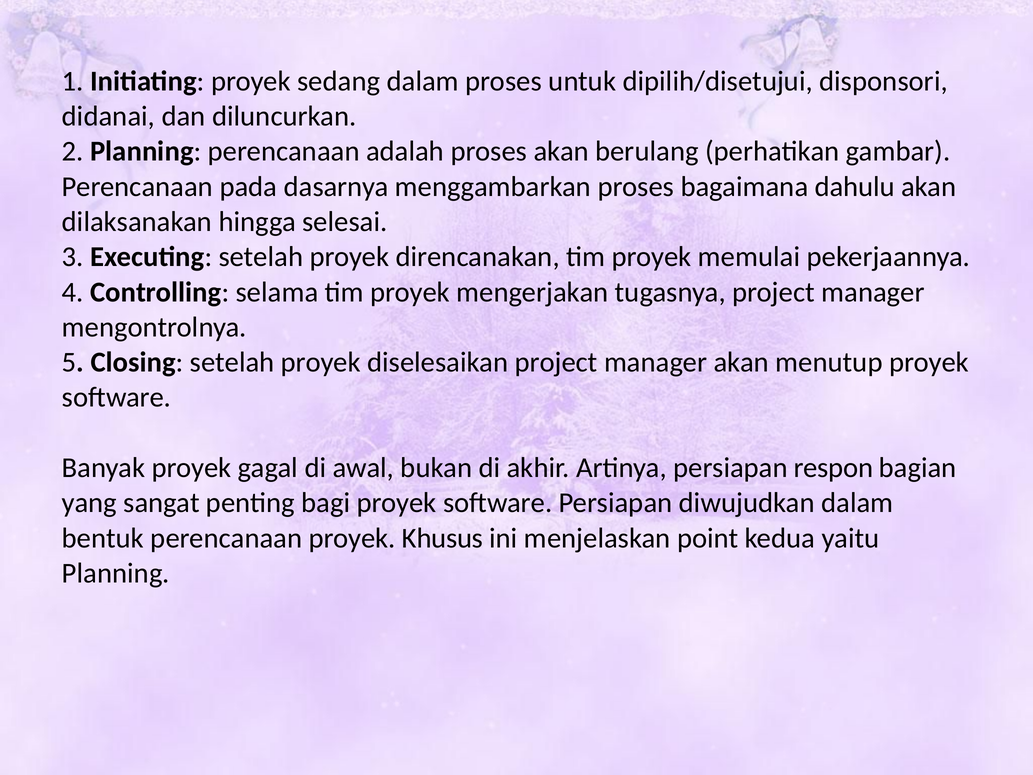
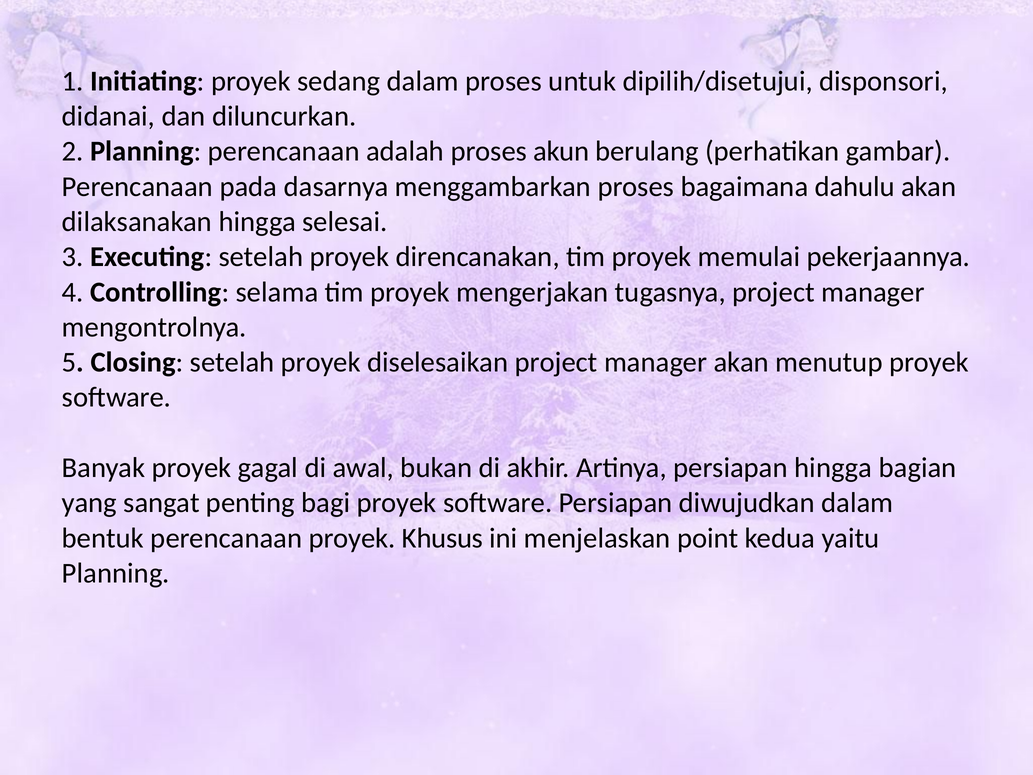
proses akan: akan -> akun
persiapan respon: respon -> hingga
